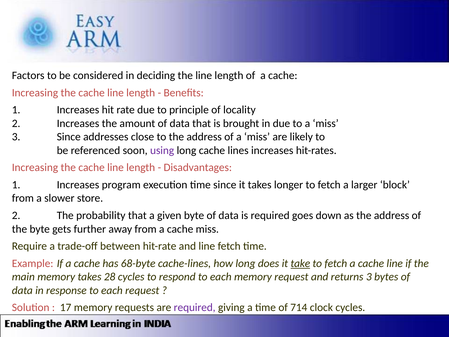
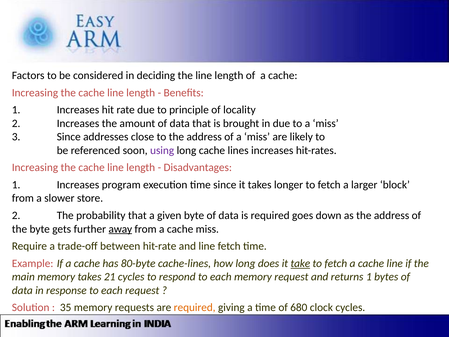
away underline: none -> present
68-byte: 68-byte -> 80-byte
28: 28 -> 21
returns 3: 3 -> 1
17: 17 -> 35
required at (195, 307) colour: purple -> orange
714: 714 -> 680
